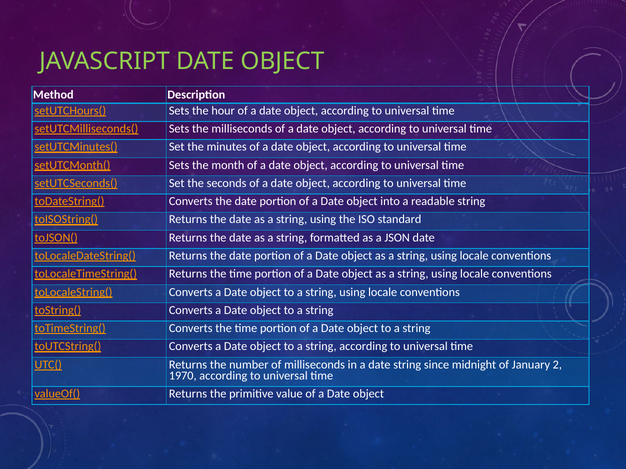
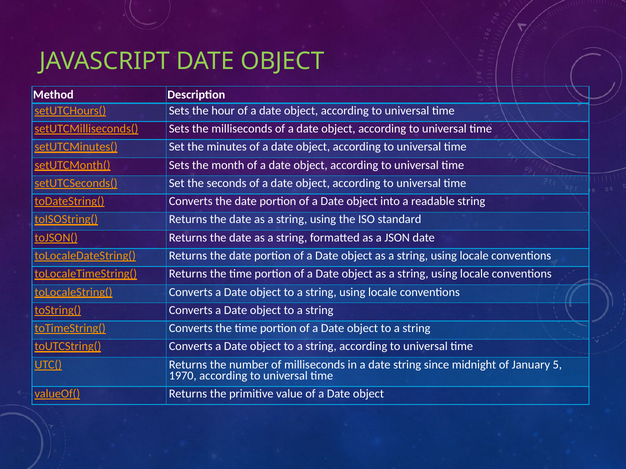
2: 2 -> 5
